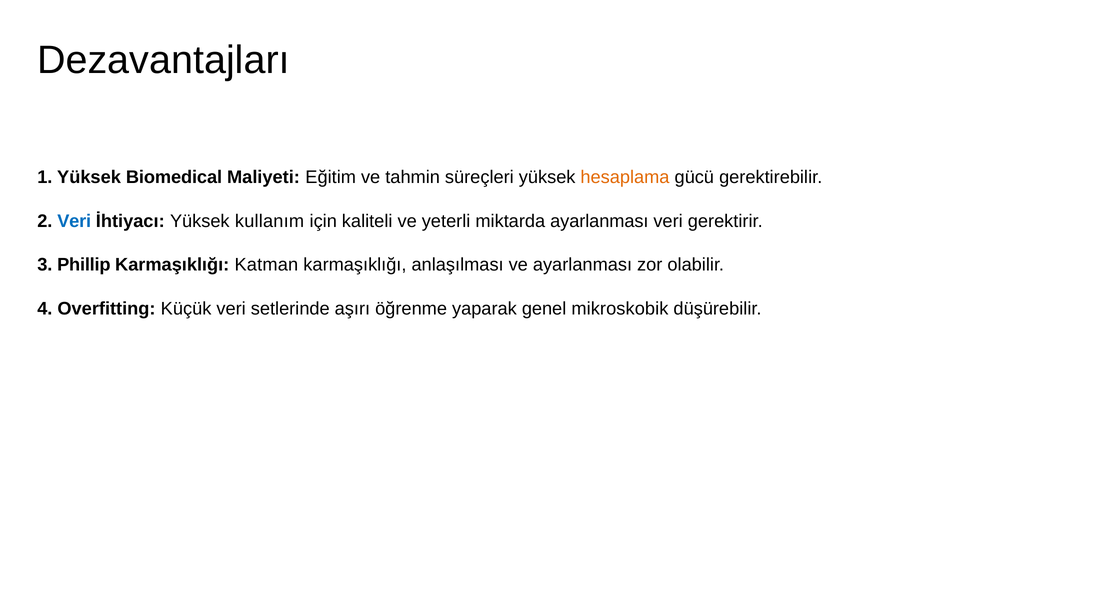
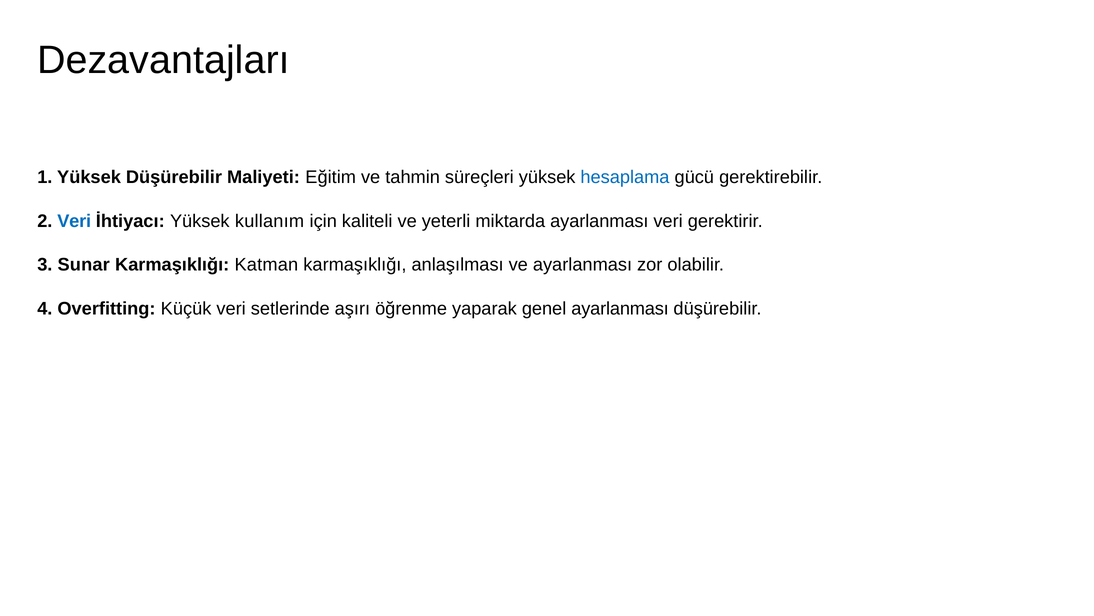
Yüksek Biomedical: Biomedical -> Düşürebilir
hesaplama colour: orange -> blue
Phillip: Phillip -> Sunar
genel mikroskobik: mikroskobik -> ayarlanması
